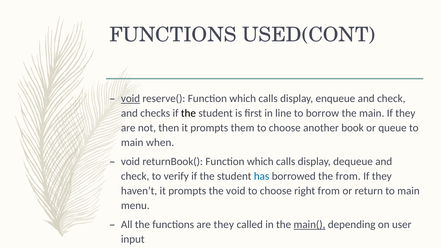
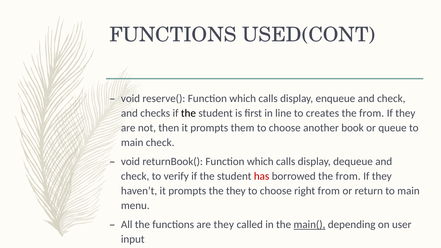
void at (130, 99) underline: present -> none
borrow: borrow -> creates
main at (372, 113): main -> from
main when: when -> check
has colour: blue -> red
the void: void -> they
